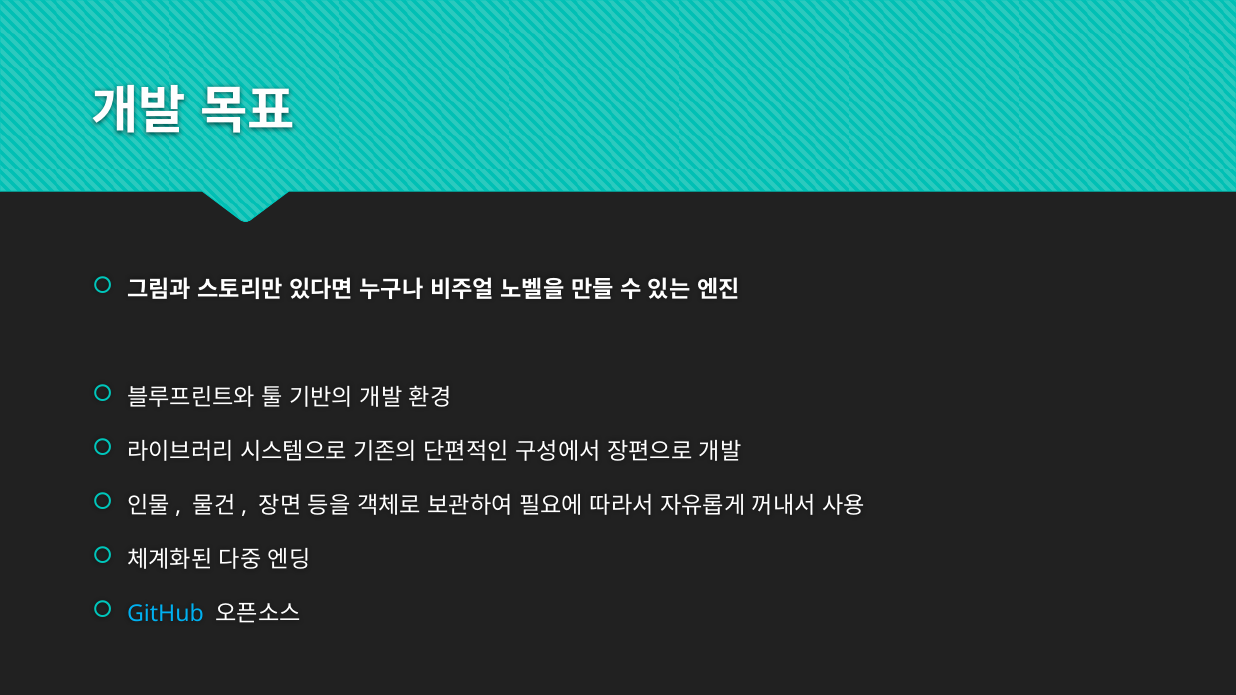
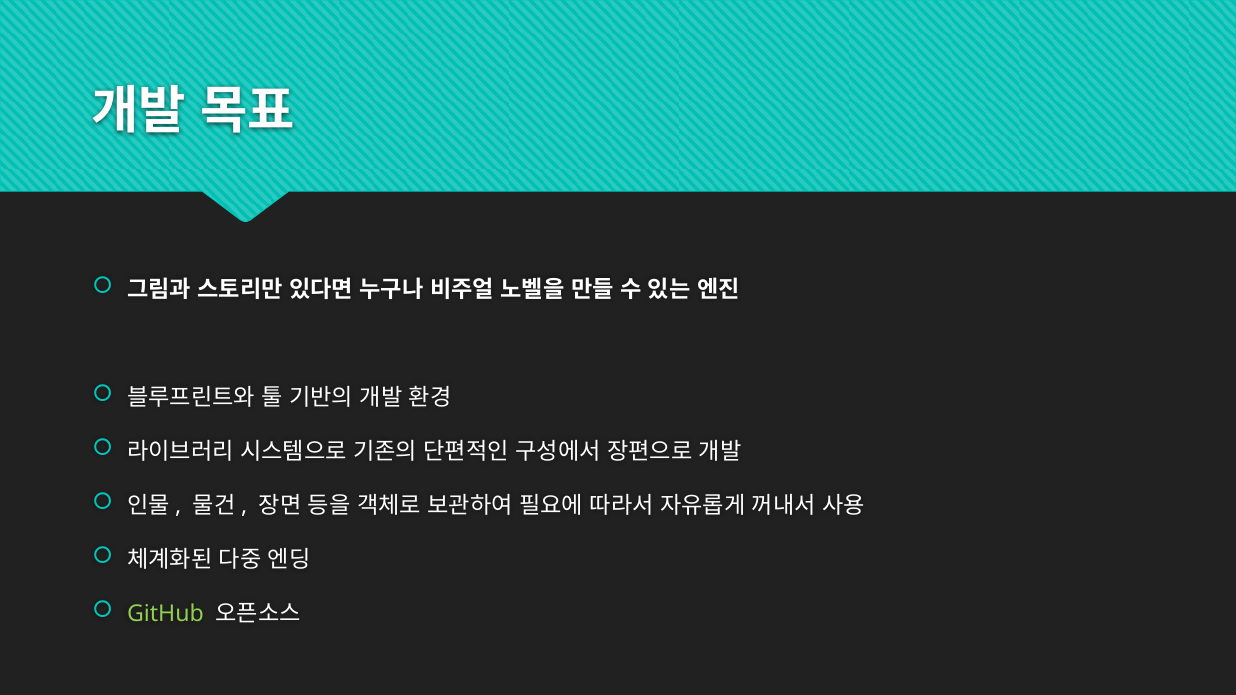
GitHub colour: light blue -> light green
